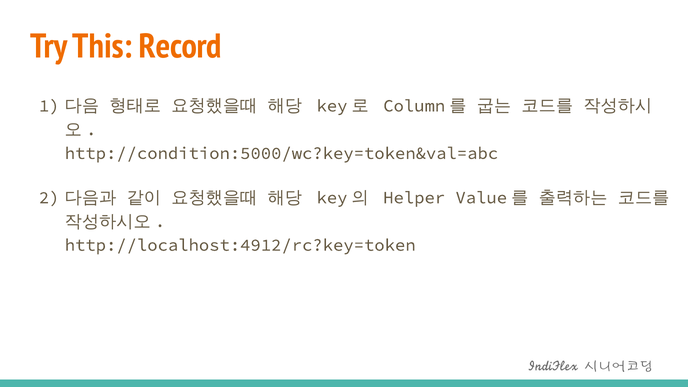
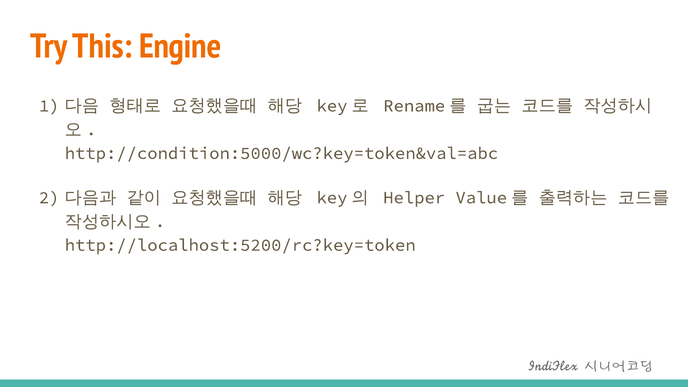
Record: Record -> Engine
Column: Column -> Rename
http://localhost:4912/rc?key=token: http://localhost:4912/rc?key=token -> http://localhost:5200/rc?key=token
